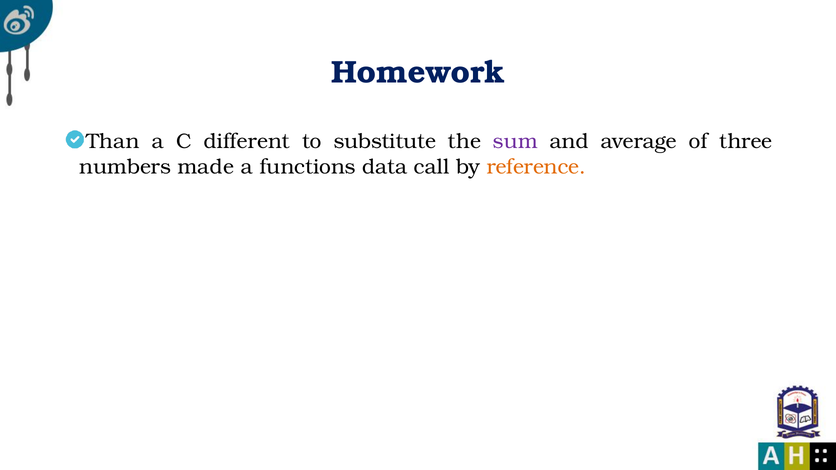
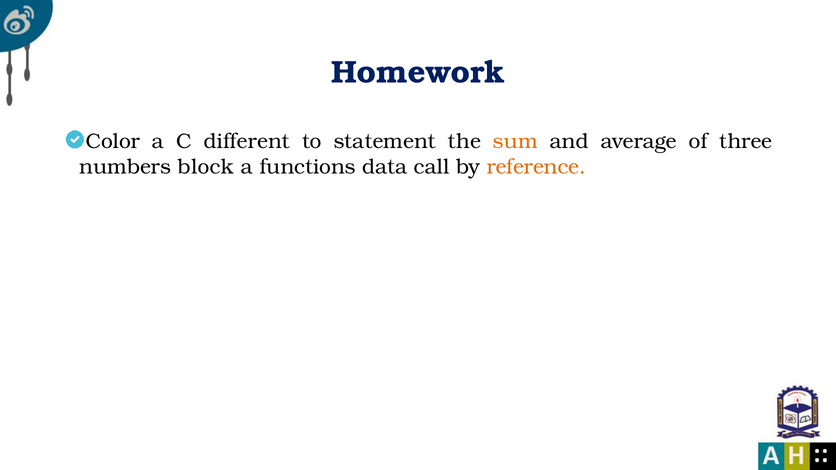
Than: Than -> Color
substitute: substitute -> statement
sum colour: purple -> orange
made: made -> block
